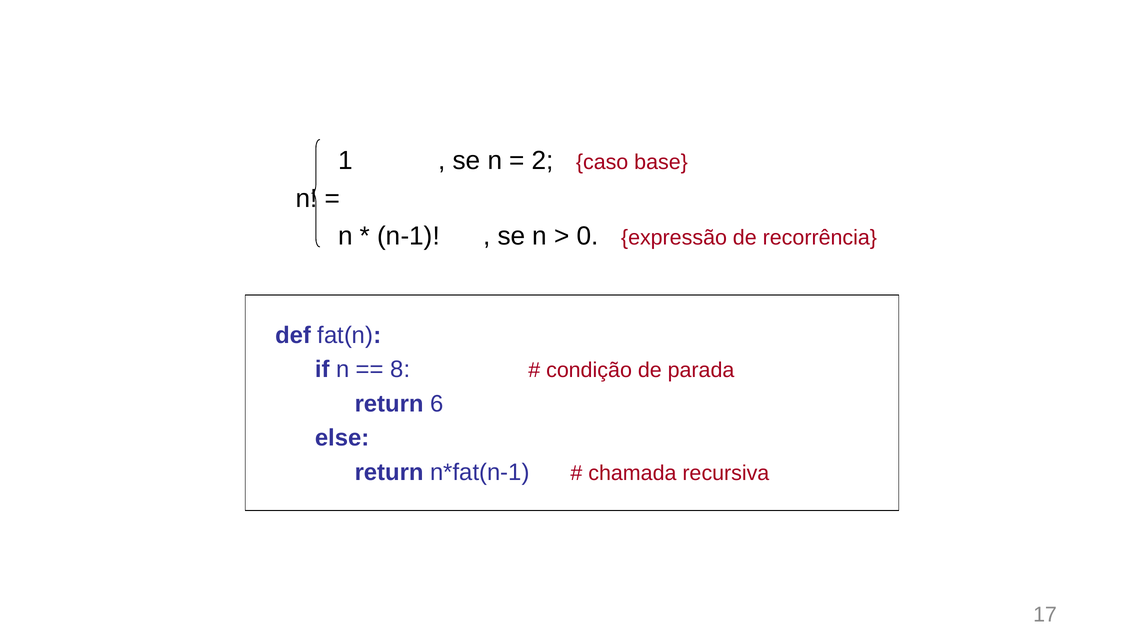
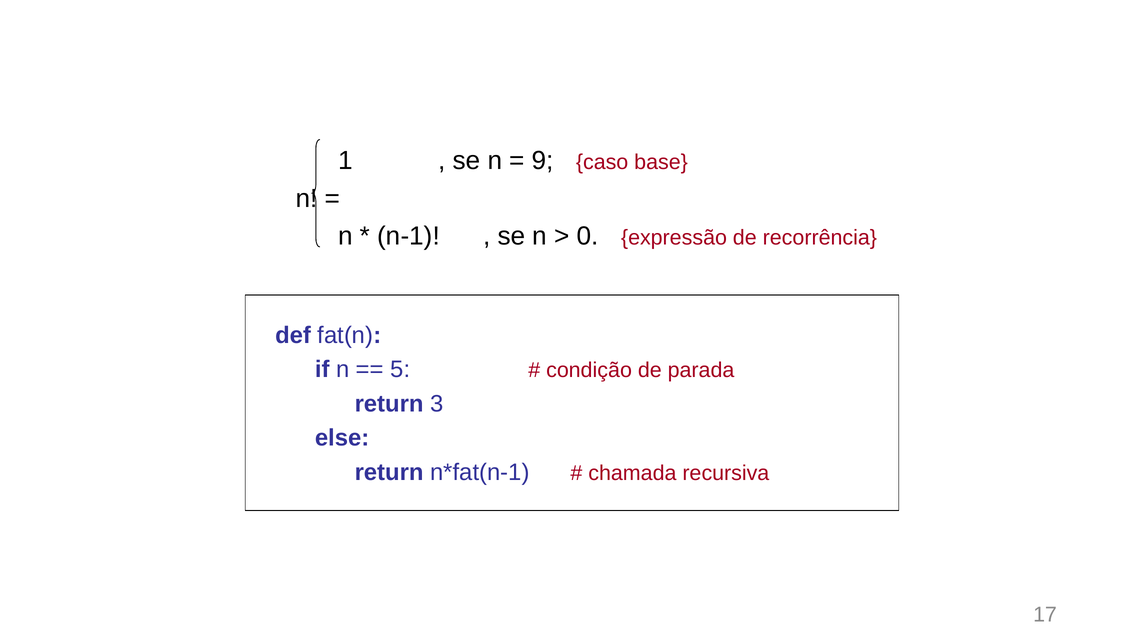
2: 2 -> 9
8: 8 -> 5
6: 6 -> 3
